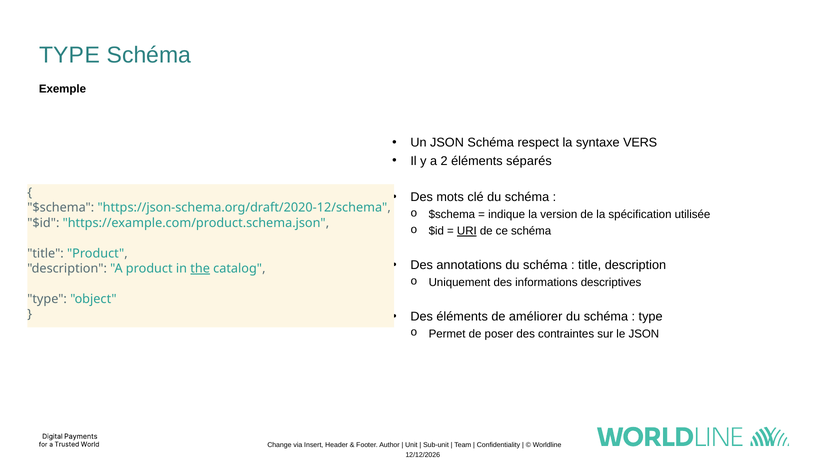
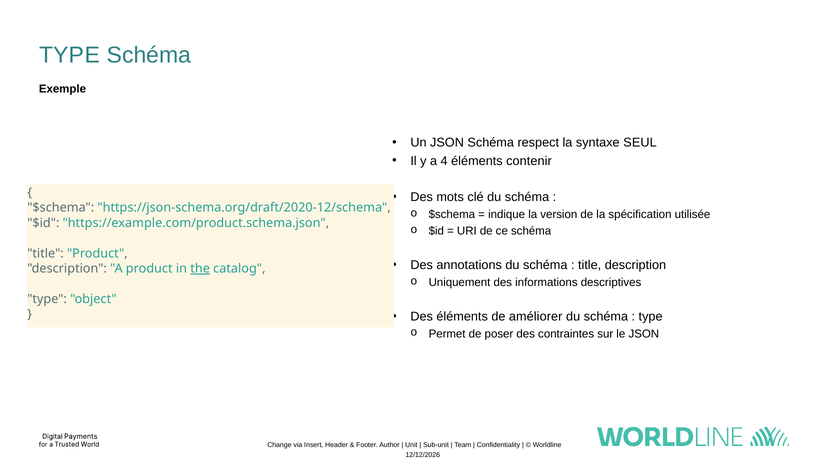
VERS: VERS -> SEUL
2: 2 -> 4
séparés: séparés -> contenir
URI underline: present -> none
